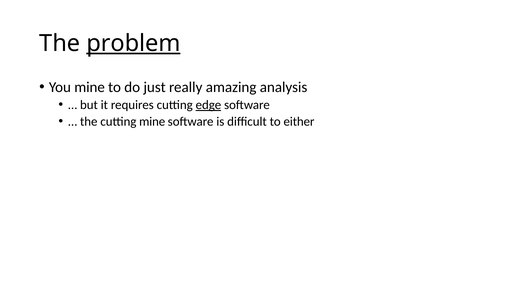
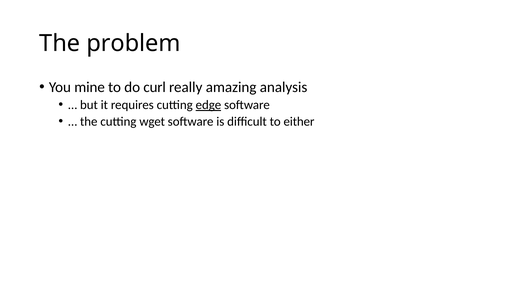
problem underline: present -> none
just: just -> curl
cutting mine: mine -> wget
